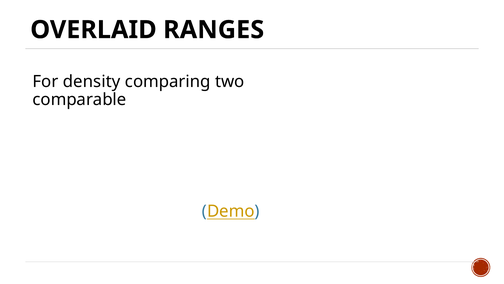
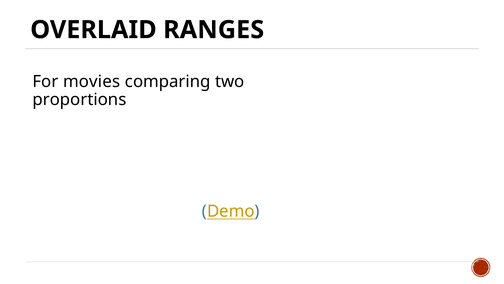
density: density -> movies
comparable: comparable -> proportions
